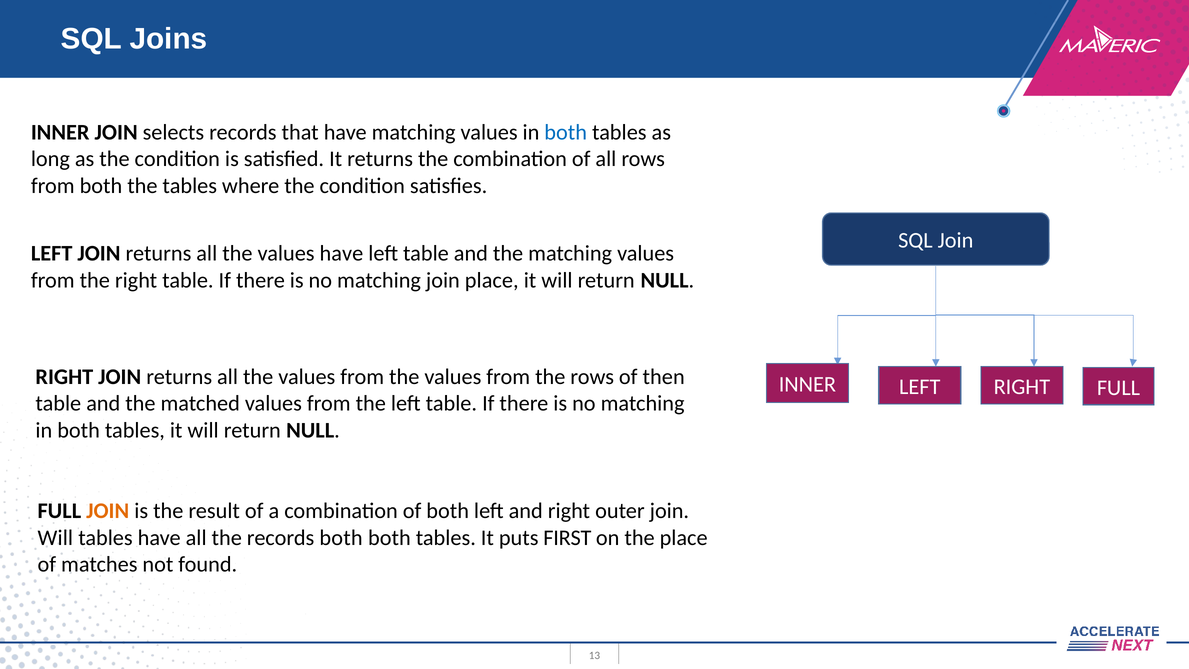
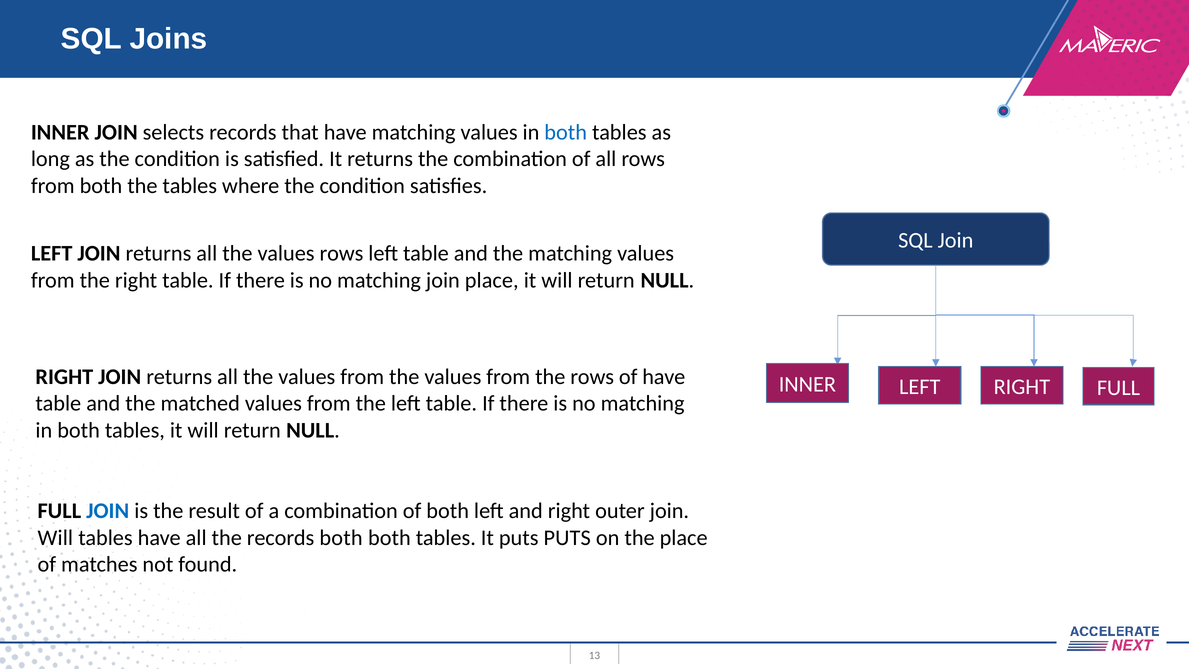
values have: have -> rows
of then: then -> have
JOIN at (108, 511) colour: orange -> blue
puts FIRST: FIRST -> PUTS
